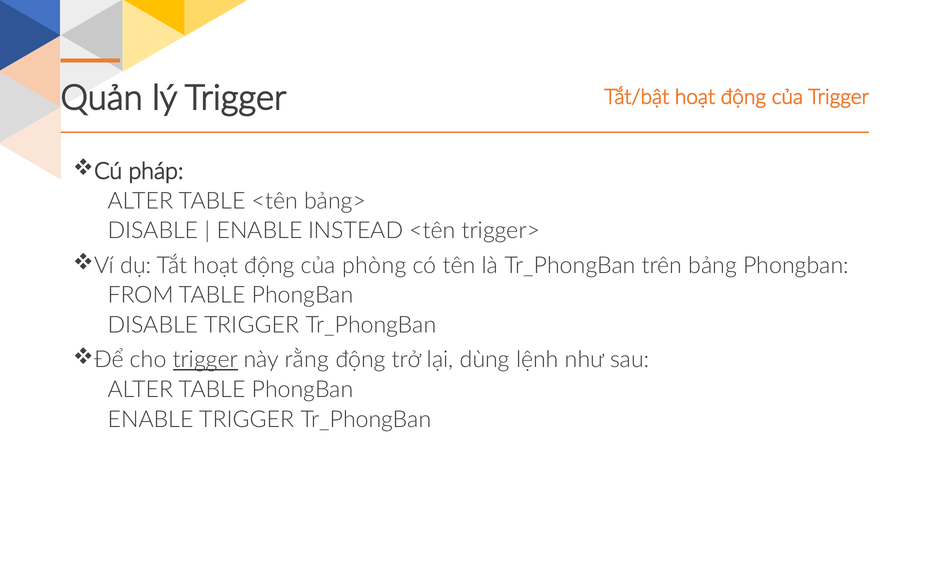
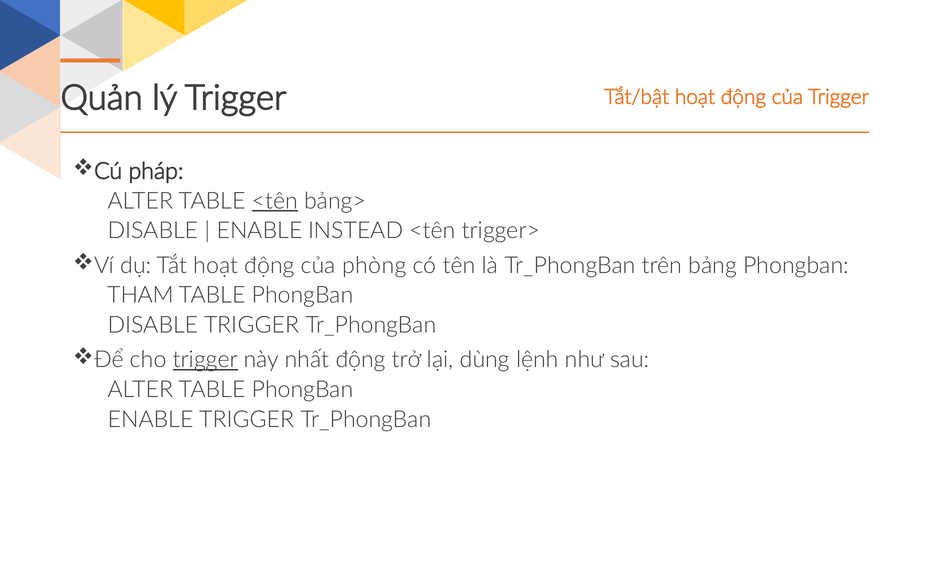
<tên at (275, 201) underline: none -> present
FROM: FROM -> THAM
rằng: rằng -> nhất
